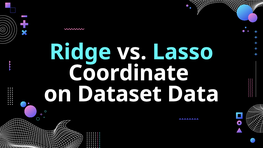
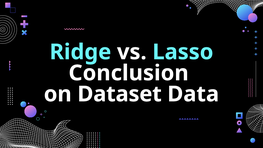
Coordinate: Coordinate -> Conclusion
